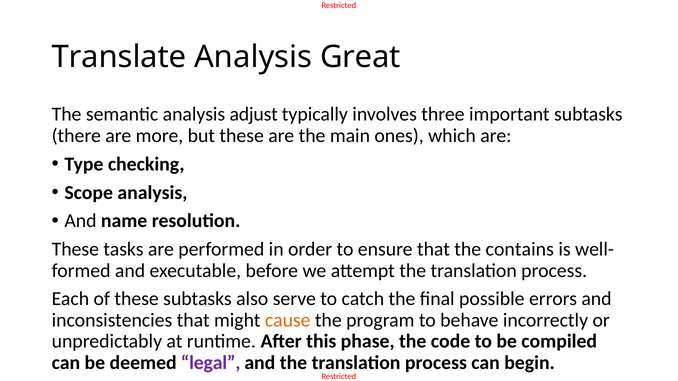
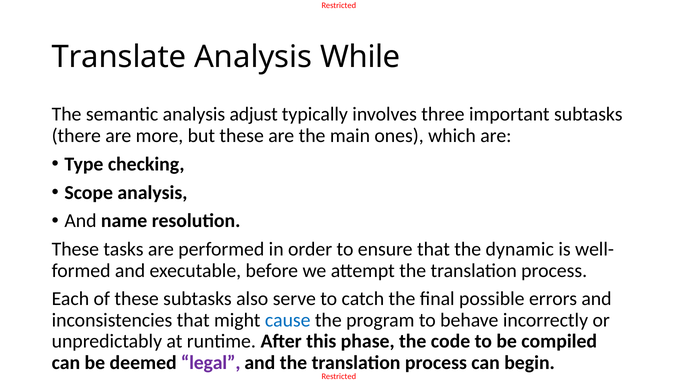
Great: Great -> While
contains: contains -> dynamic
cause colour: orange -> blue
